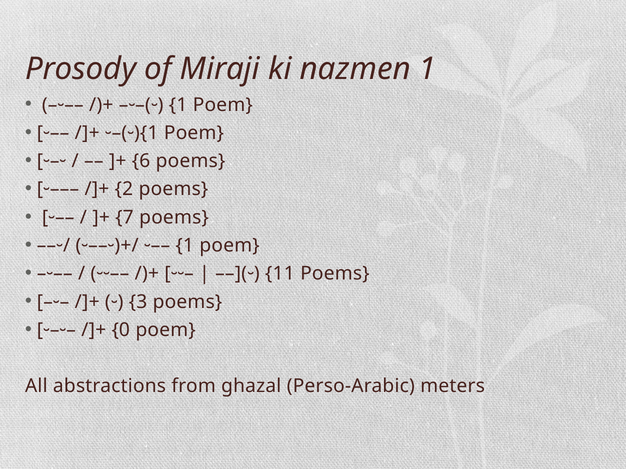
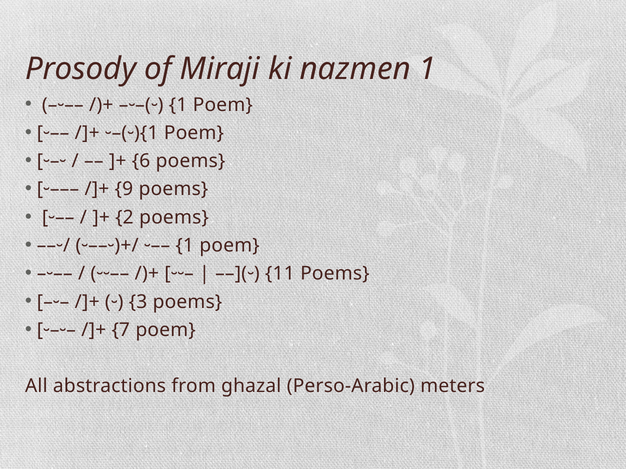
2: 2 -> 9
7: 7 -> 2
0: 0 -> 7
